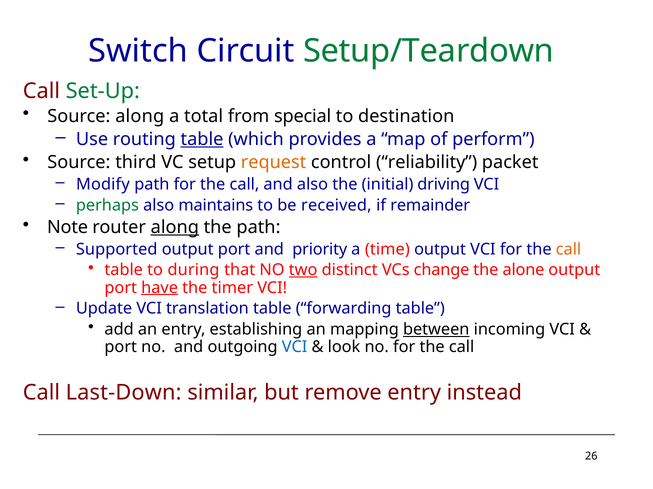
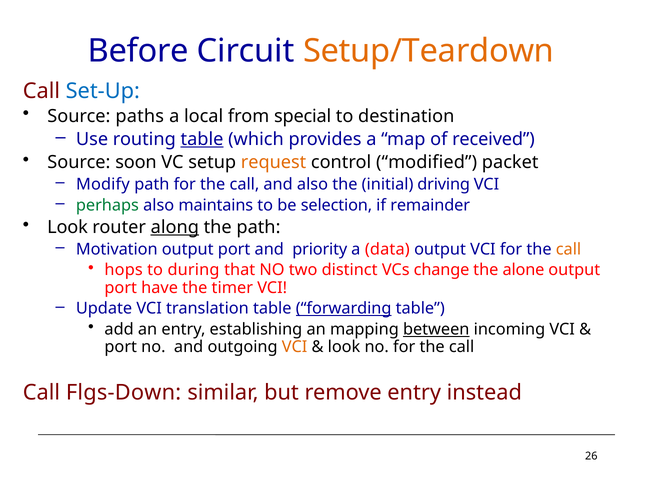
Switch: Switch -> Before
Setup/Teardown colour: green -> orange
Set-Up colour: green -> blue
Source along: along -> paths
total: total -> local
perform: perform -> received
third: third -> soon
reliability: reliability -> modified
received: received -> selection
Note at (68, 228): Note -> Look
Supported: Supported -> Motivation
time: time -> data
table at (124, 270): table -> hops
two underline: present -> none
have underline: present -> none
forwarding underline: none -> present
VCI at (295, 348) colour: blue -> orange
Last-Down: Last-Down -> Flgs-Down
